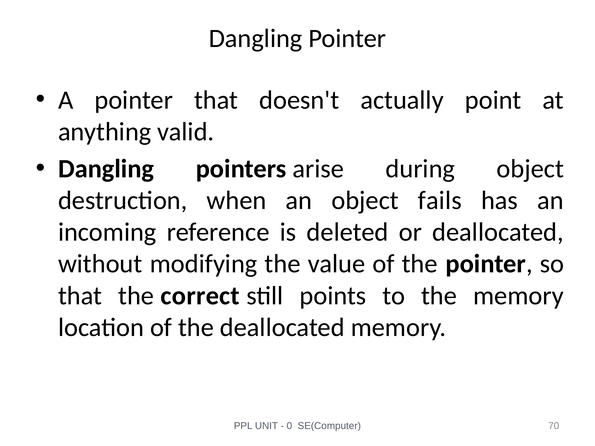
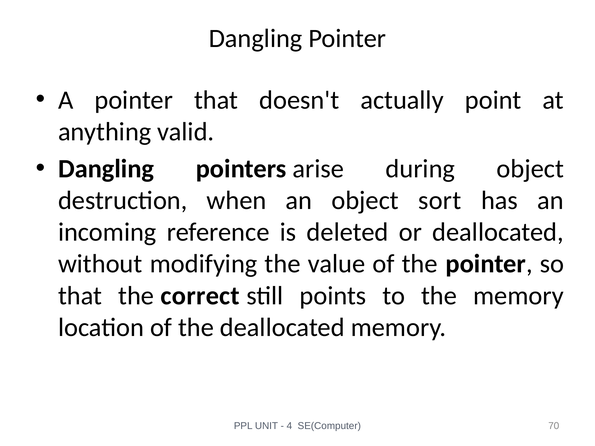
fails: fails -> sort
0: 0 -> 4
